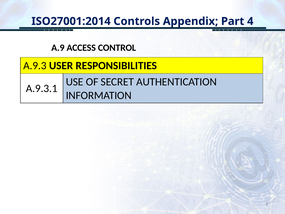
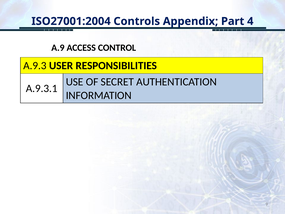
ISO27001:2014: ISO27001:2014 -> ISO27001:2004
